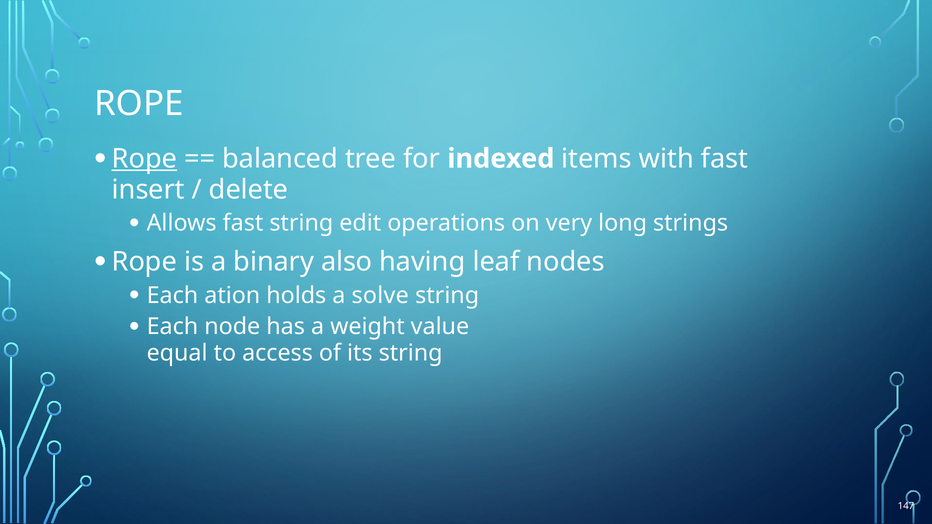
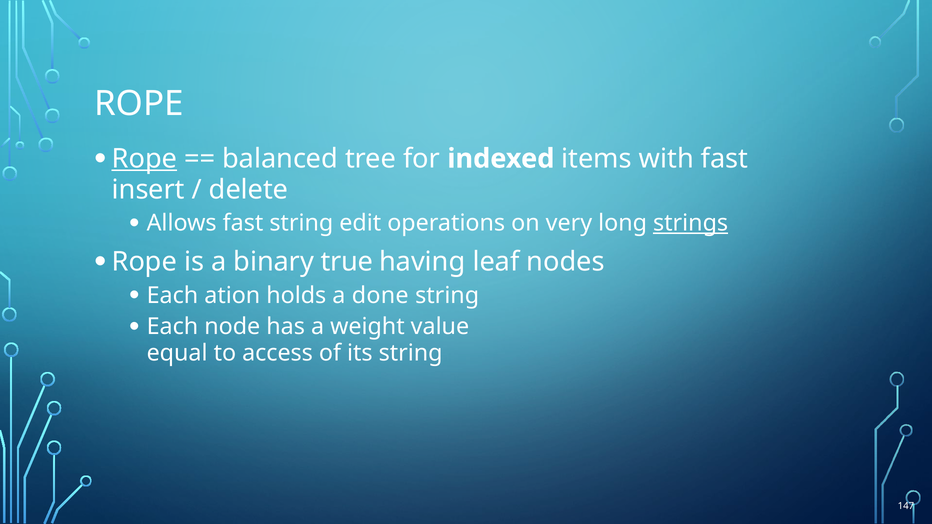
strings underline: none -> present
also: also -> true
solve: solve -> done
